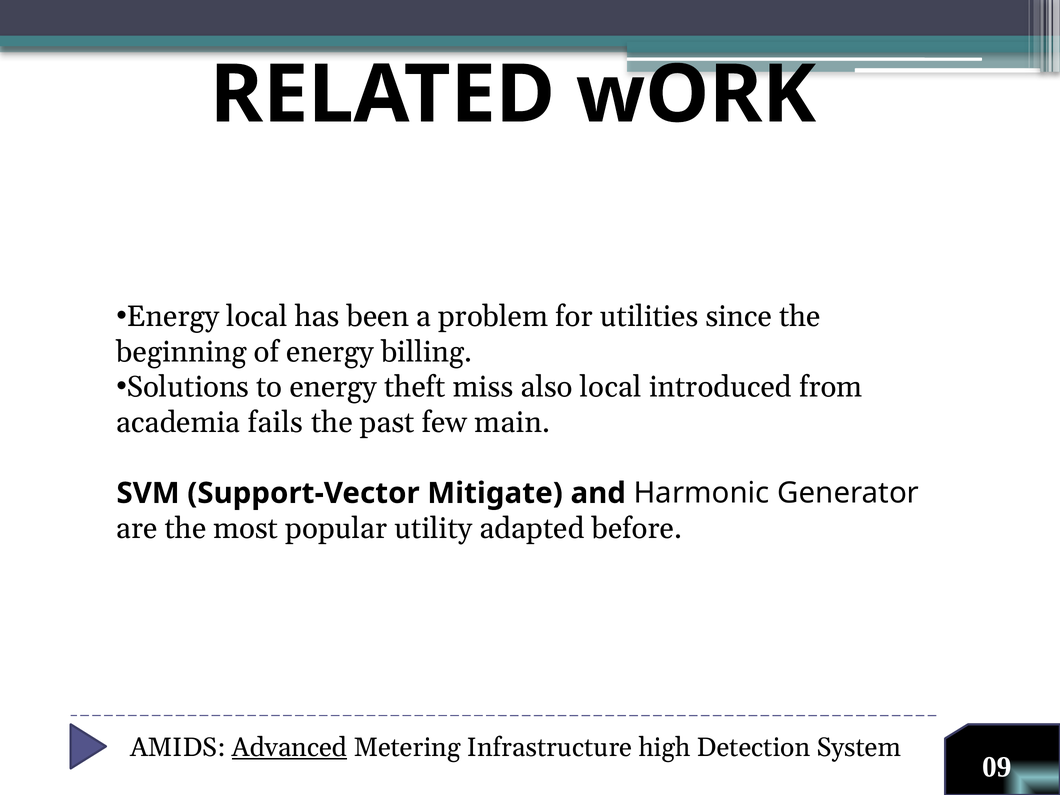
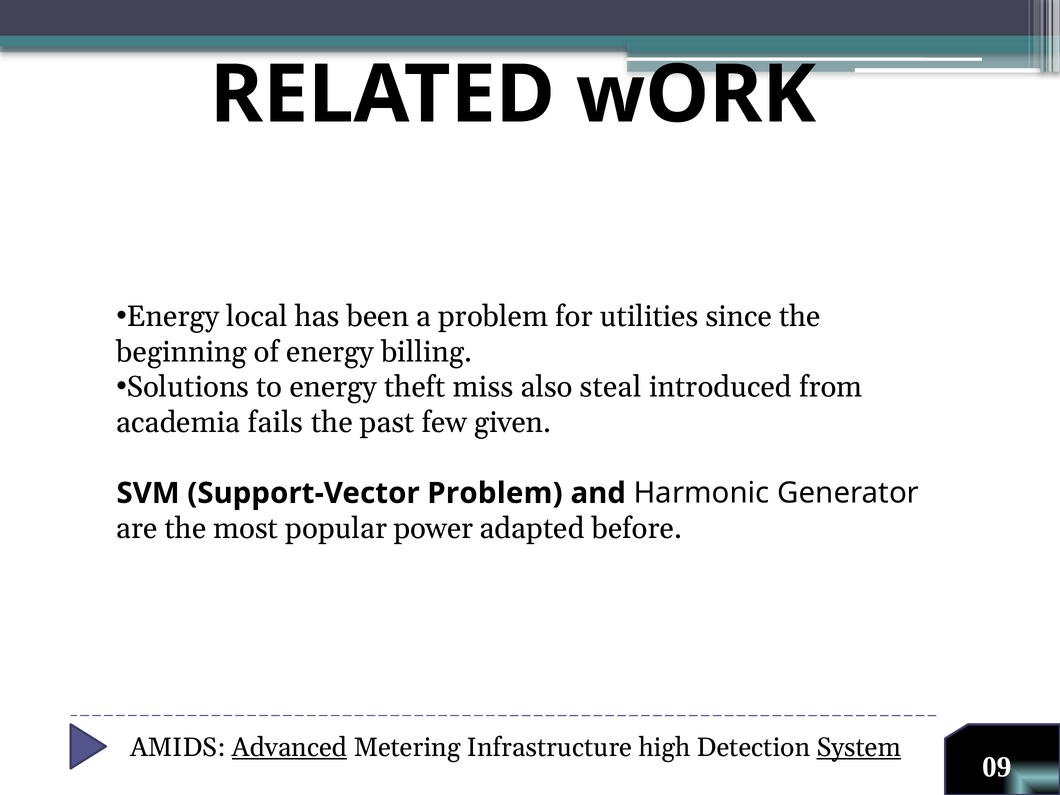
also local: local -> steal
main: main -> given
Support-Vector Mitigate: Mitigate -> Problem
utility: utility -> power
System underline: none -> present
